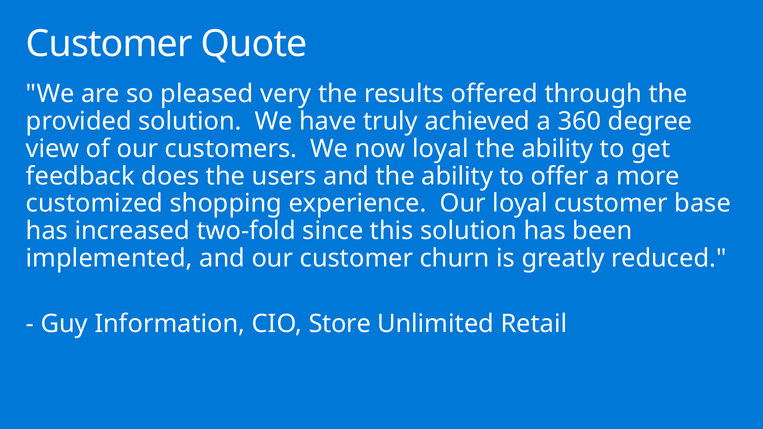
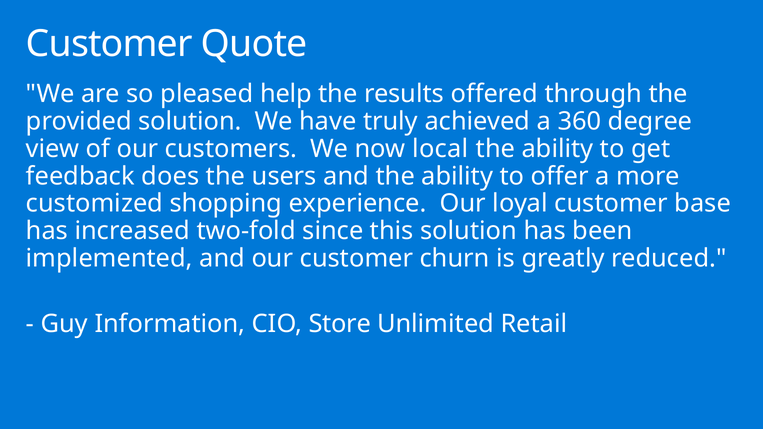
very: very -> help
now loyal: loyal -> local
